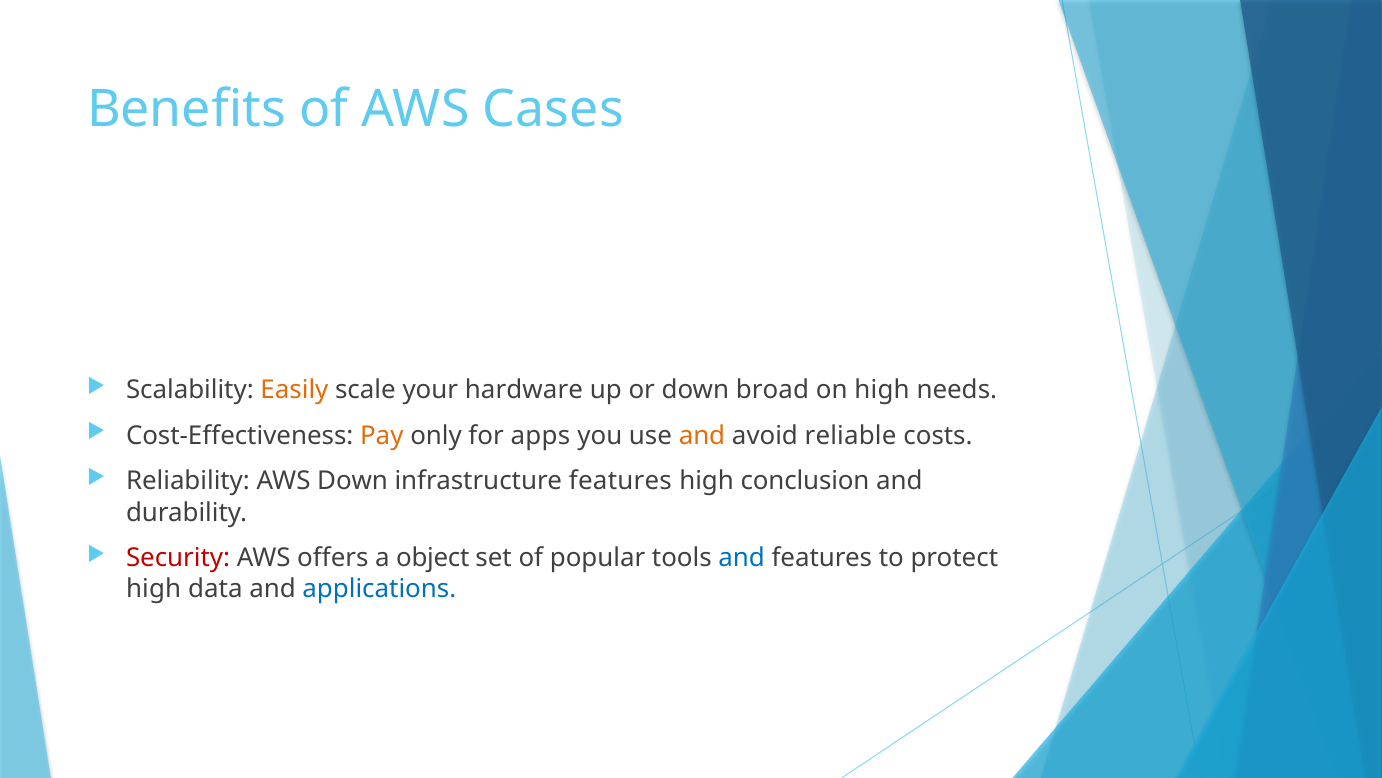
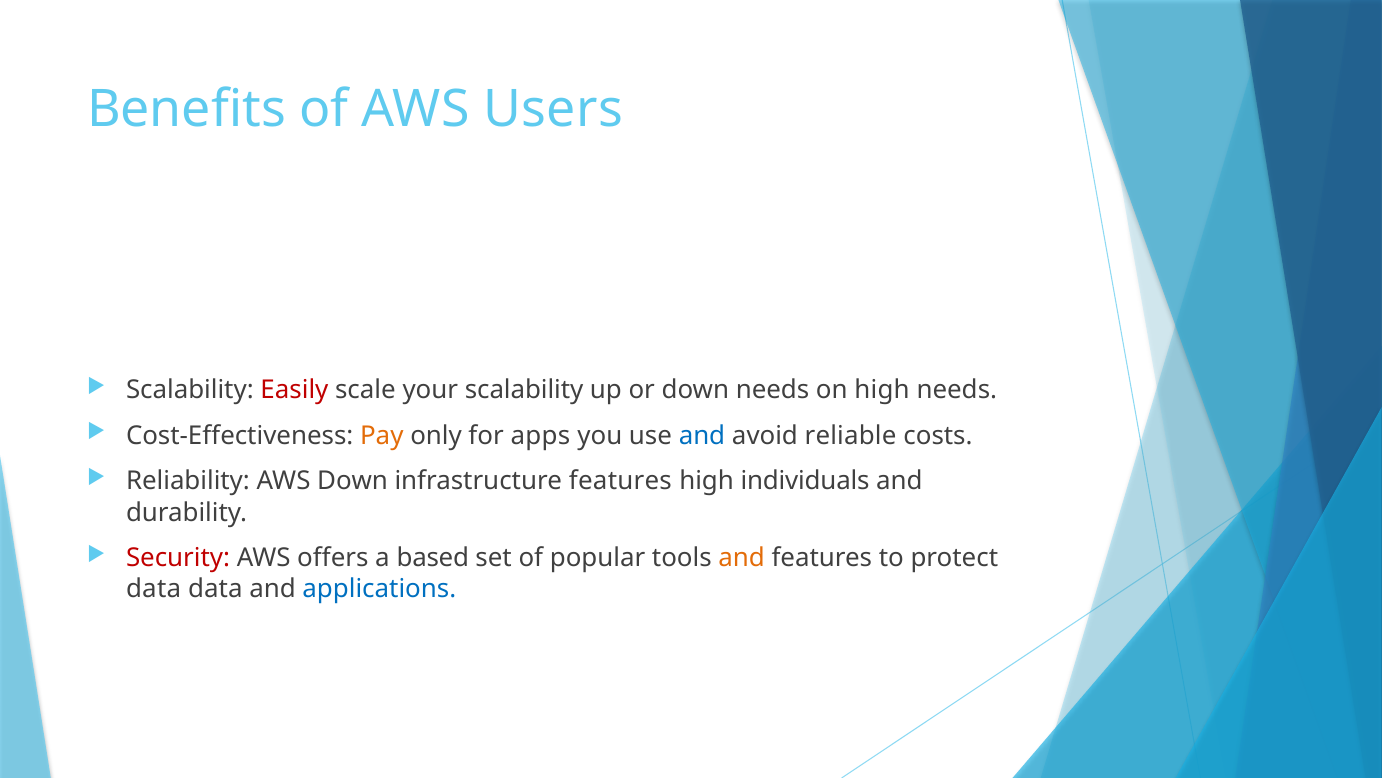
Cases: Cases -> Users
Easily colour: orange -> red
your hardware: hardware -> scalability
down broad: broad -> needs
and at (702, 436) colour: orange -> blue
conclusion: conclusion -> individuals
object: object -> based
and at (742, 558) colour: blue -> orange
high at (154, 589): high -> data
